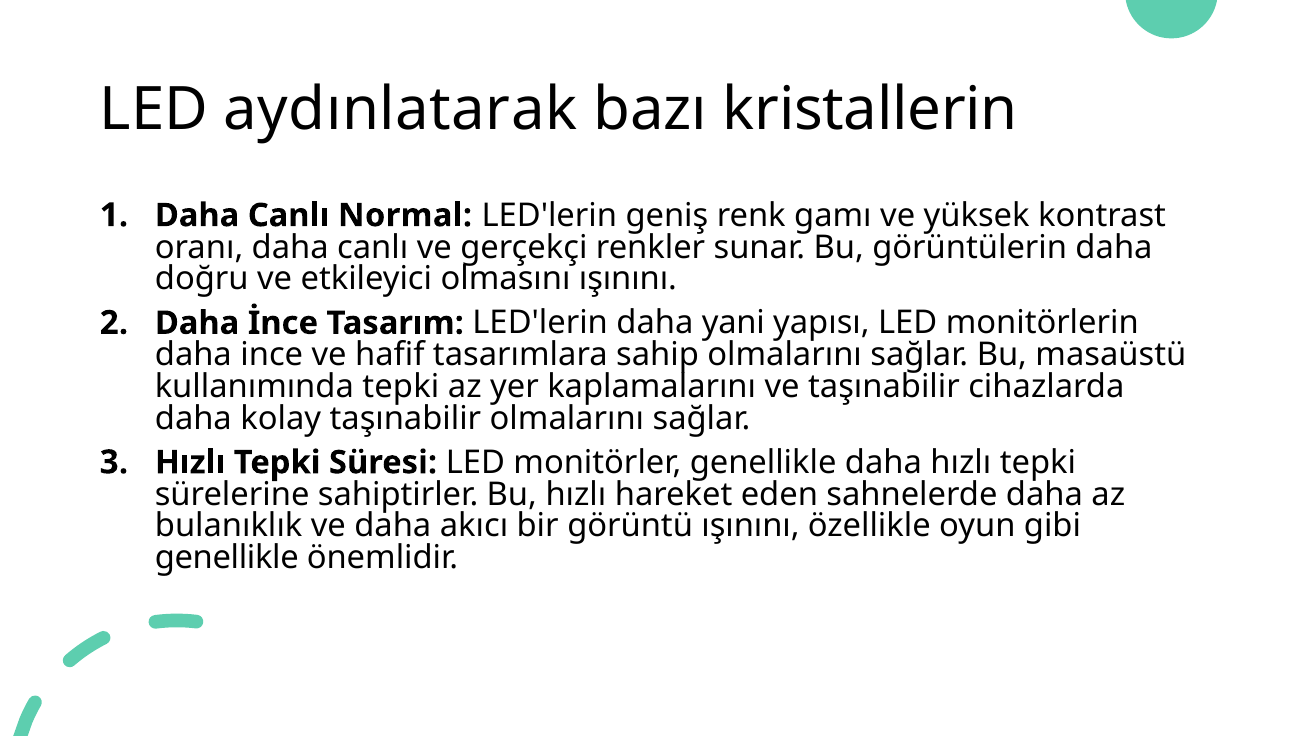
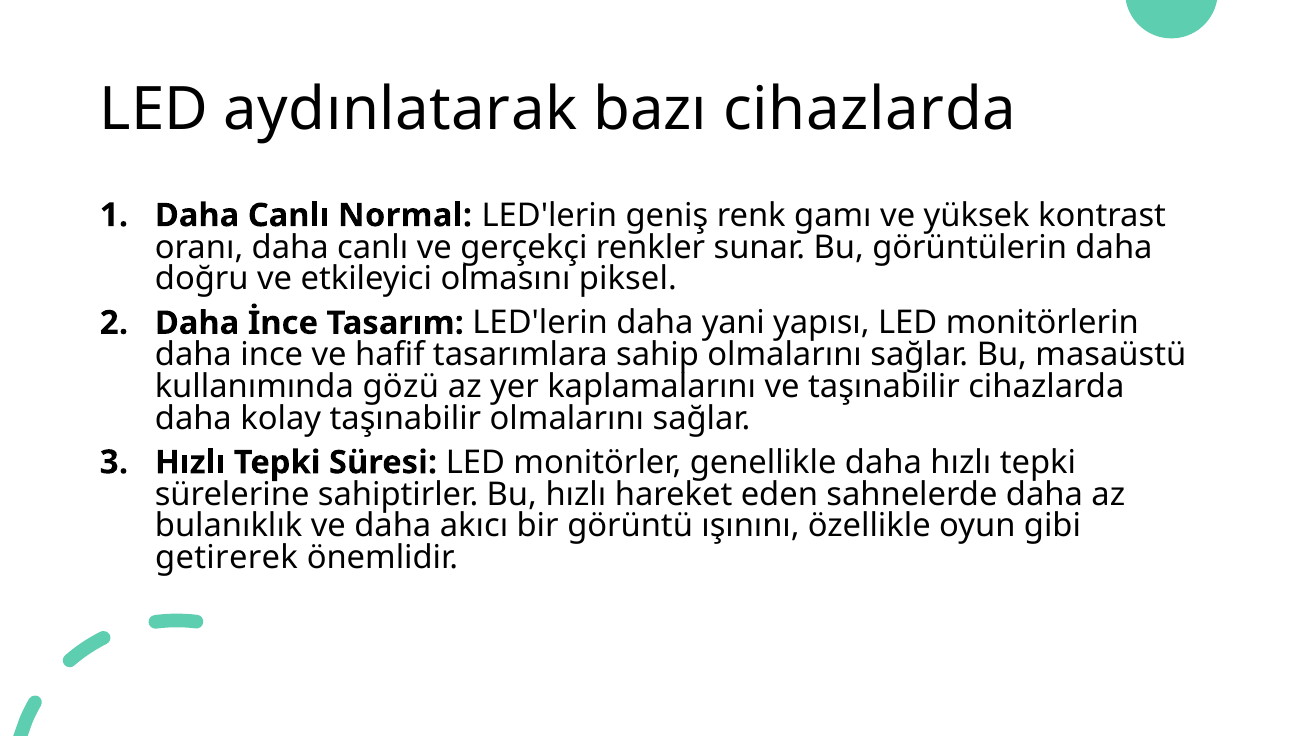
bazı kristallerin: kristallerin -> cihazlarda
olmasını ışınını: ışınını -> piksel
kullanımında tepki: tepki -> gözü
genellikle at (227, 558): genellikle -> getirerek
